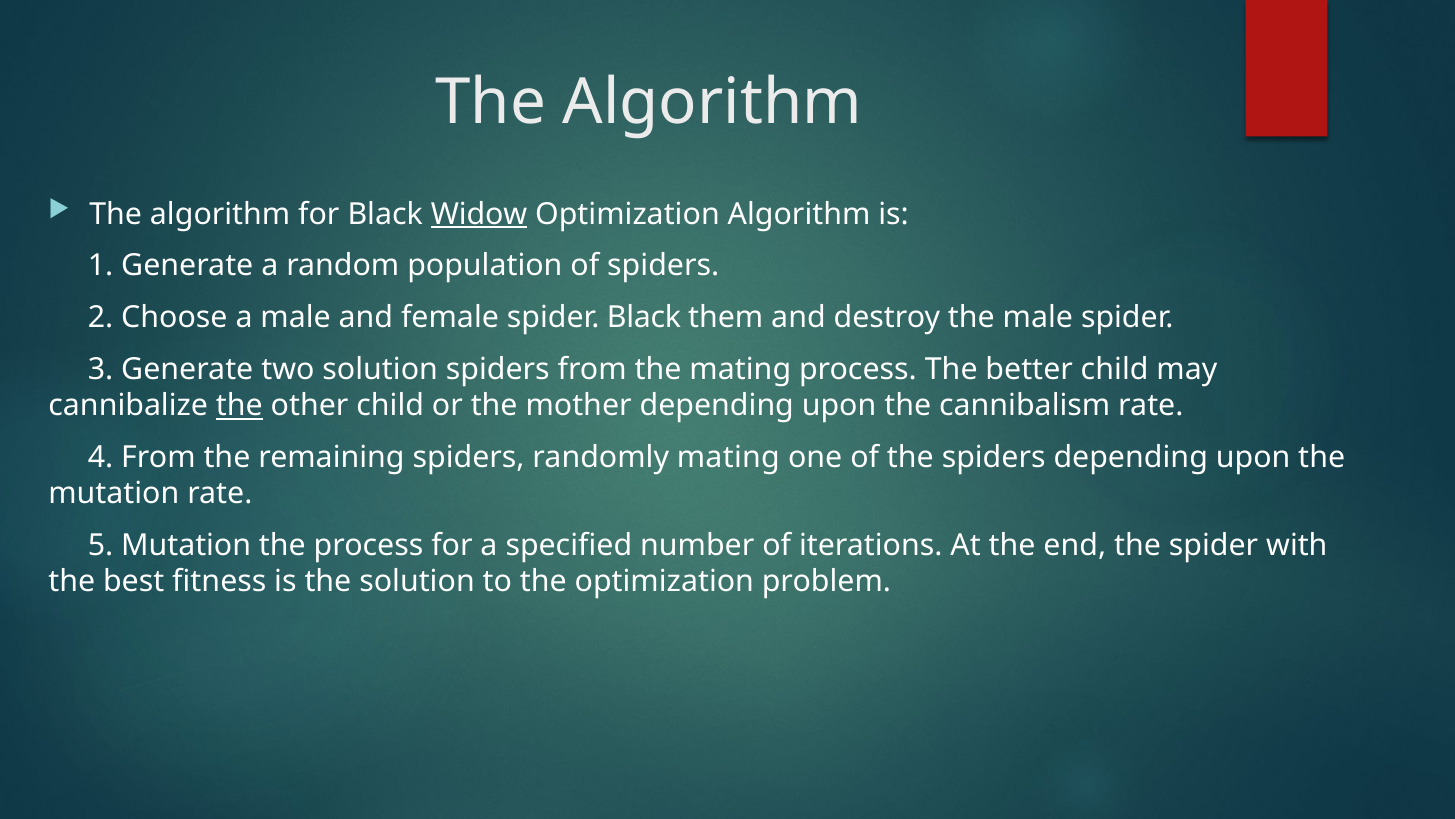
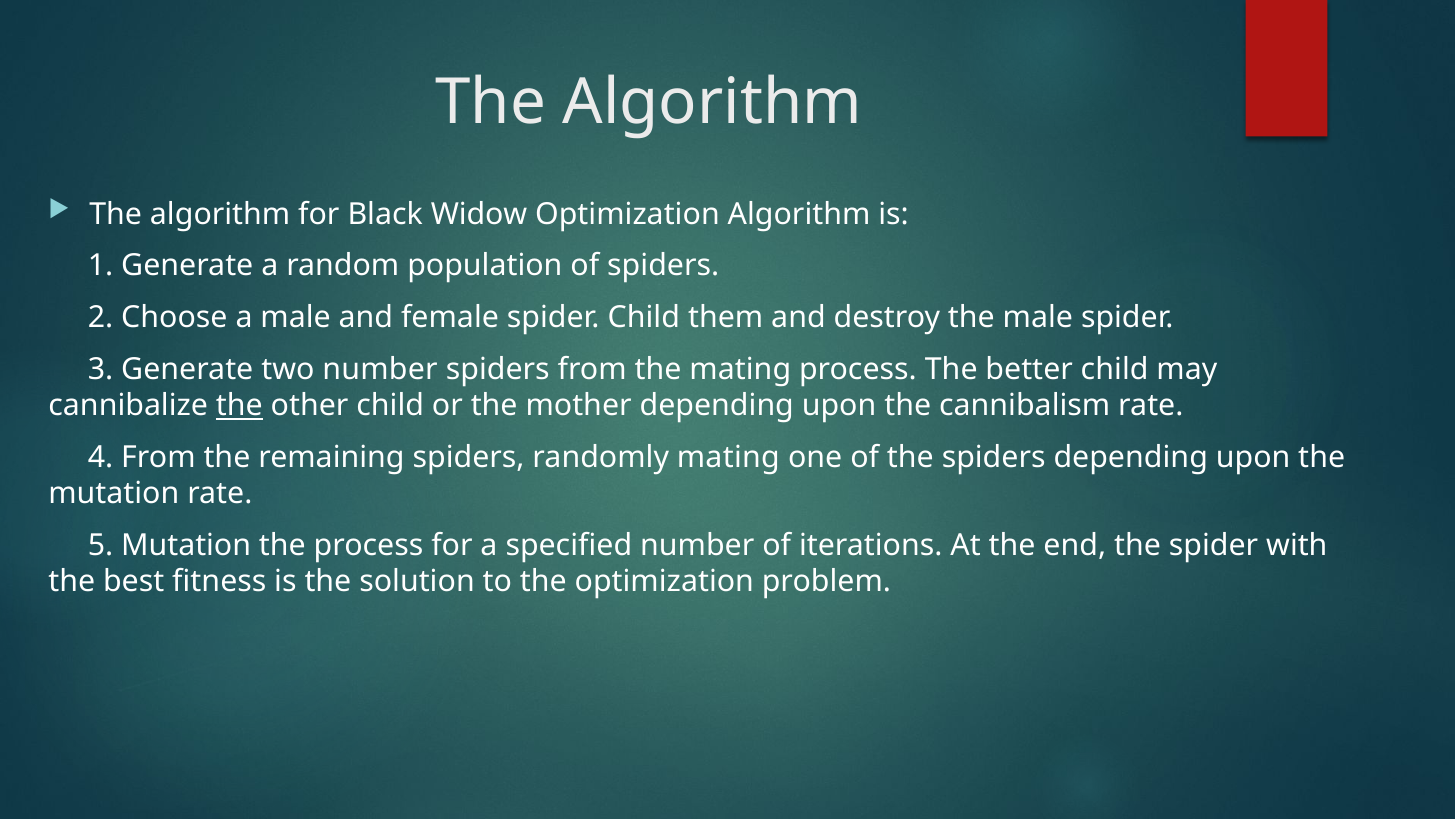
Widow underline: present -> none
spider Black: Black -> Child
two solution: solution -> number
